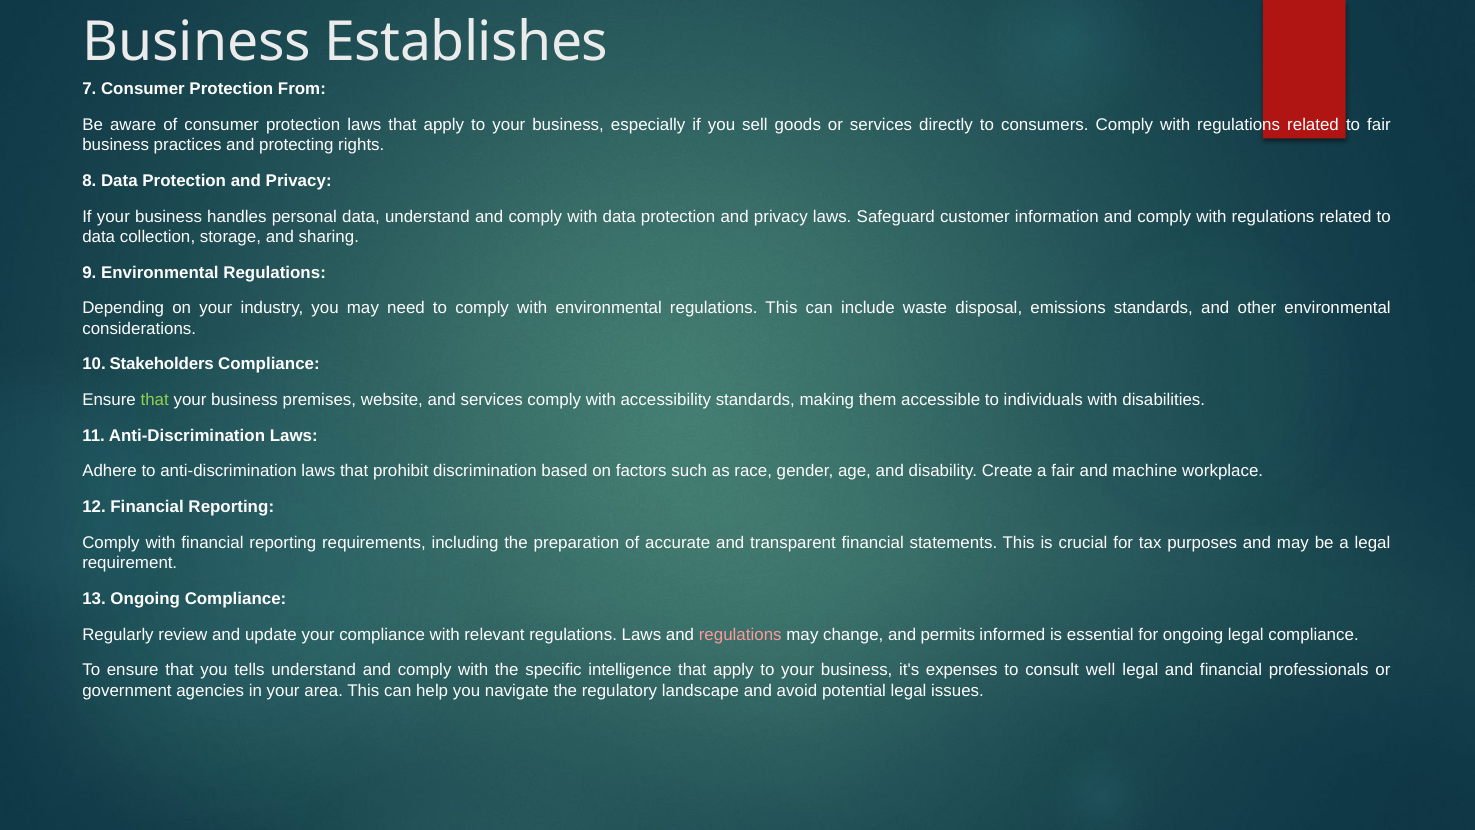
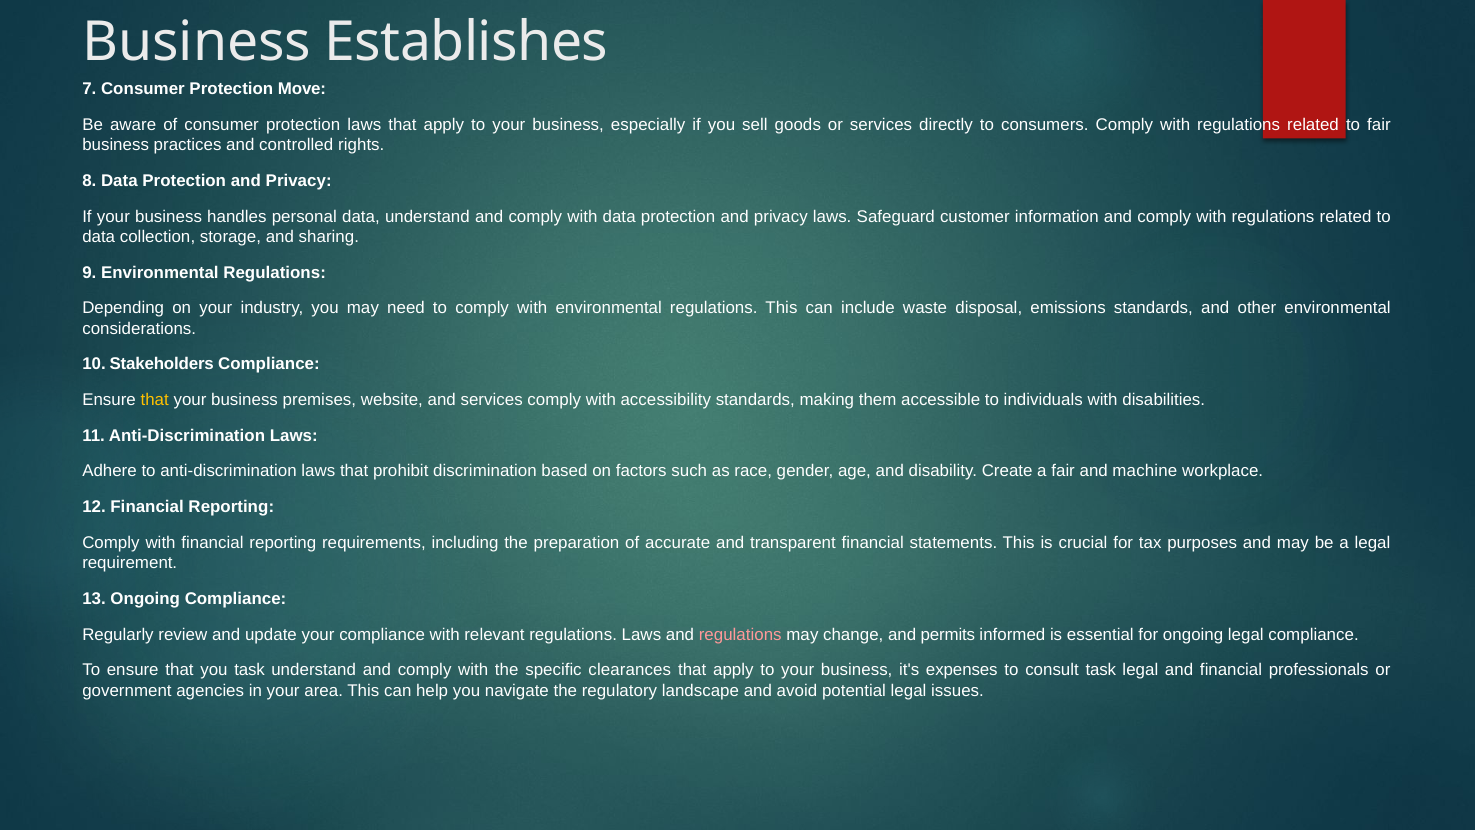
From: From -> Move
protecting: protecting -> controlled
that at (155, 400) colour: light green -> yellow
you tells: tells -> task
intelligence: intelligence -> clearances
consult well: well -> task
